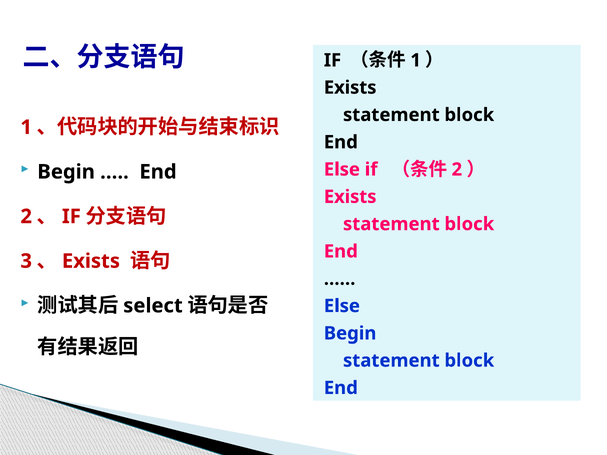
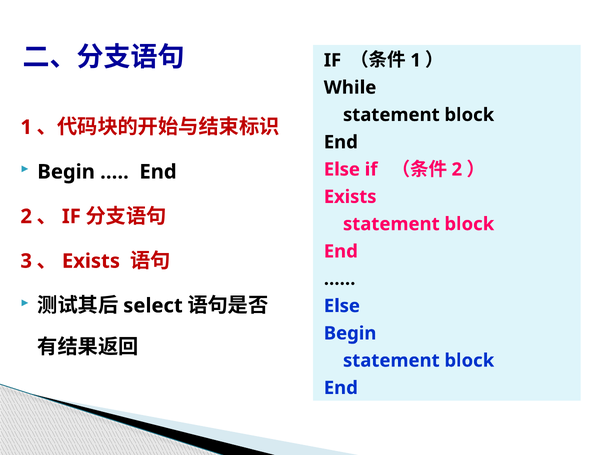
Exists at (350, 88): Exists -> While
